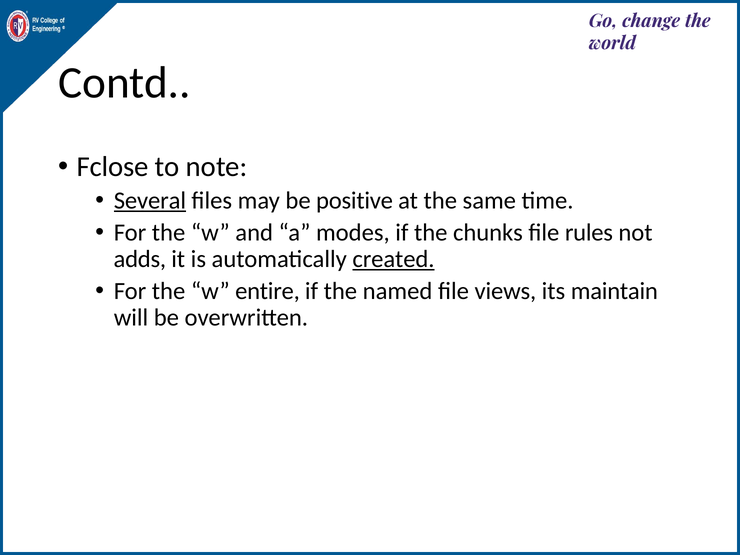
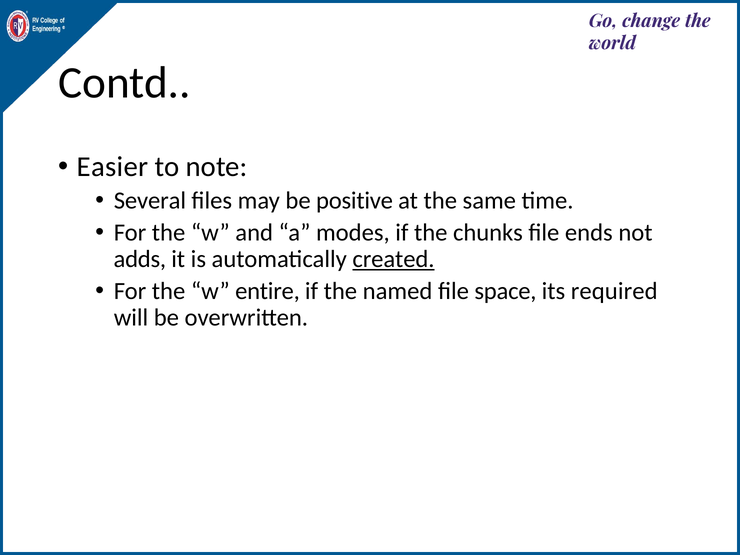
Fclose: Fclose -> Easier
Several underline: present -> none
rules: rules -> ends
views: views -> space
maintain: maintain -> required
